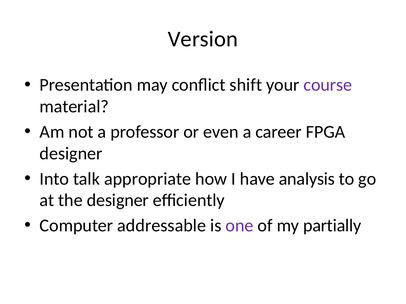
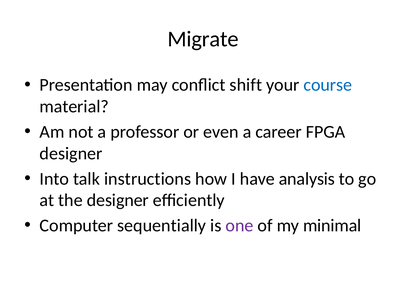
Version: Version -> Migrate
course colour: purple -> blue
appropriate: appropriate -> instructions
addressable: addressable -> sequentially
partially: partially -> minimal
